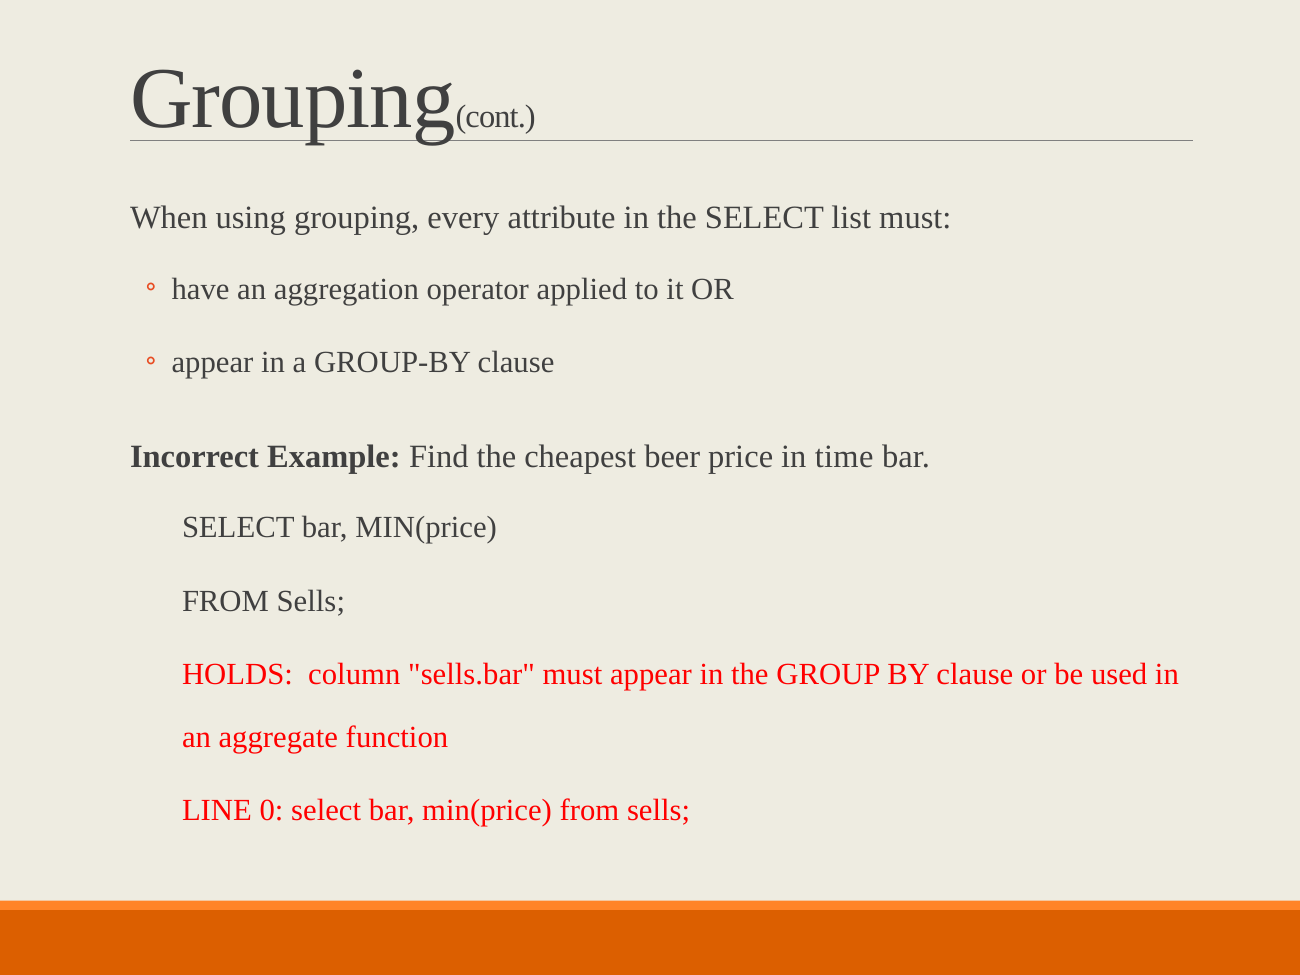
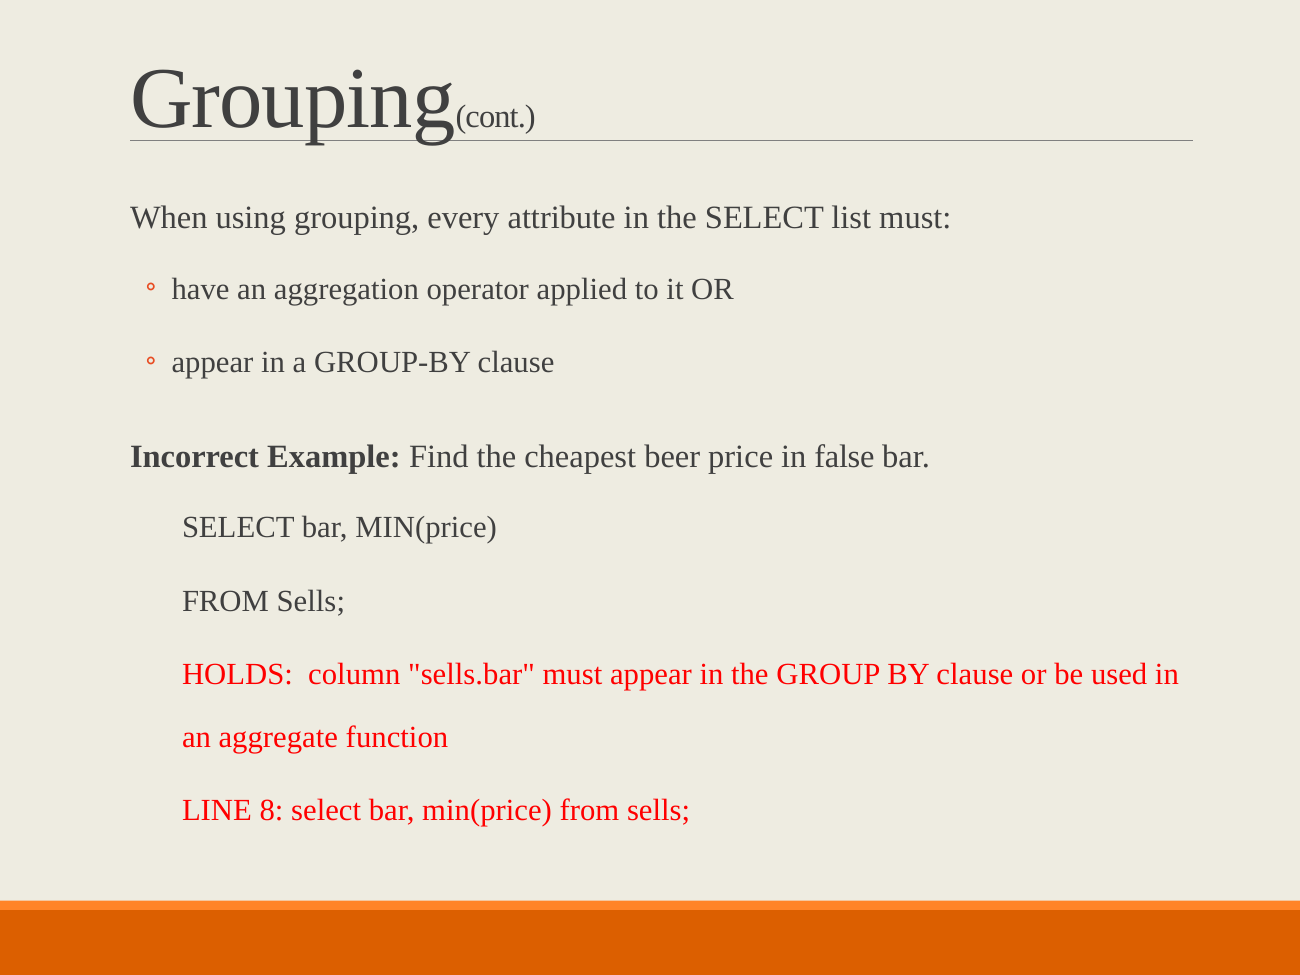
time: time -> false
0: 0 -> 8
